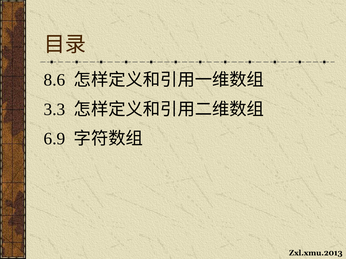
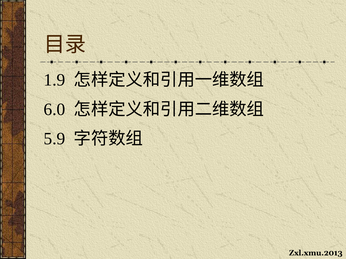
8.6: 8.6 -> 1.9
3.3: 3.3 -> 6.0
6.9: 6.9 -> 5.9
